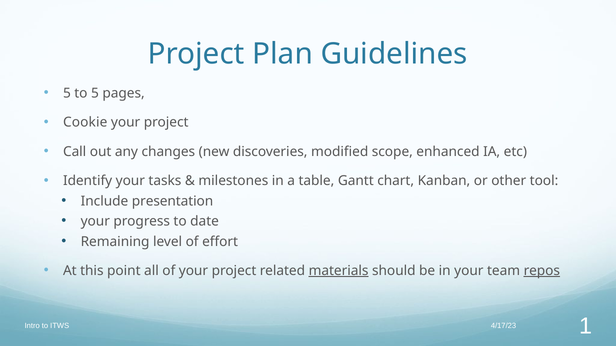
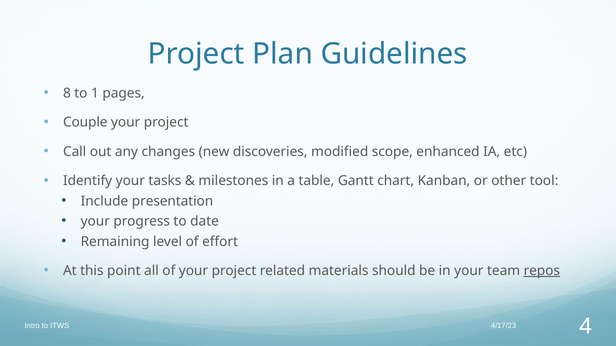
5 at (67, 93): 5 -> 8
to 5: 5 -> 1
Cookie: Cookie -> Couple
materials underline: present -> none
1: 1 -> 4
